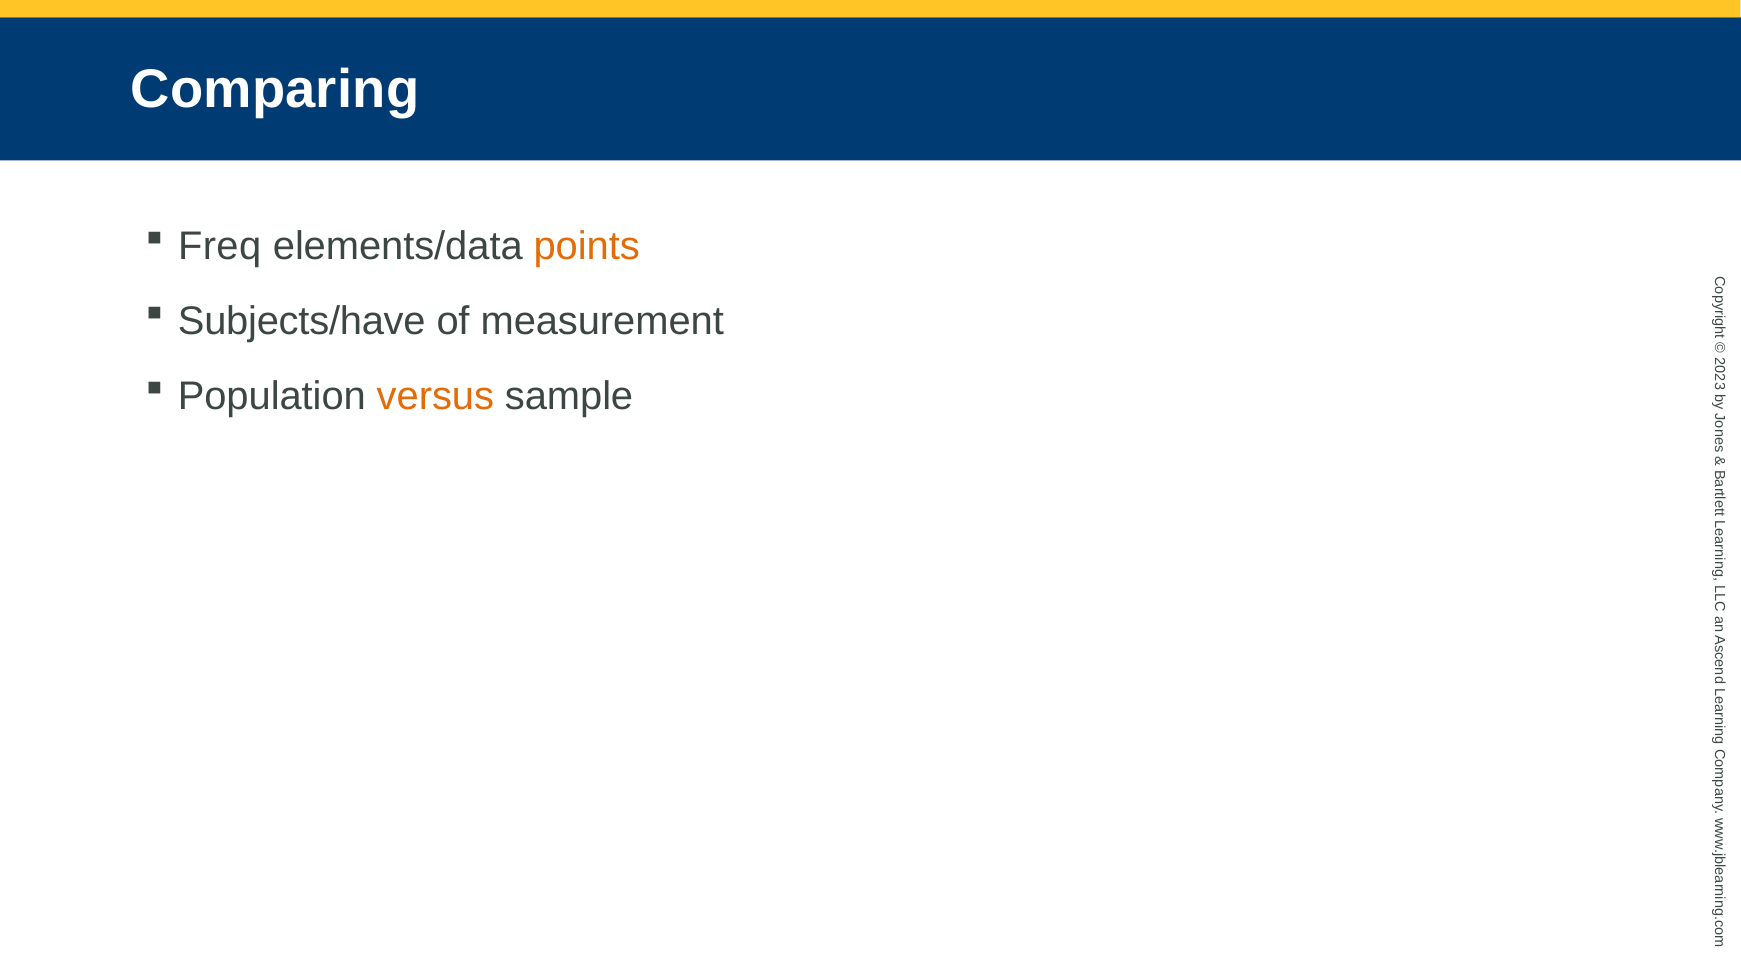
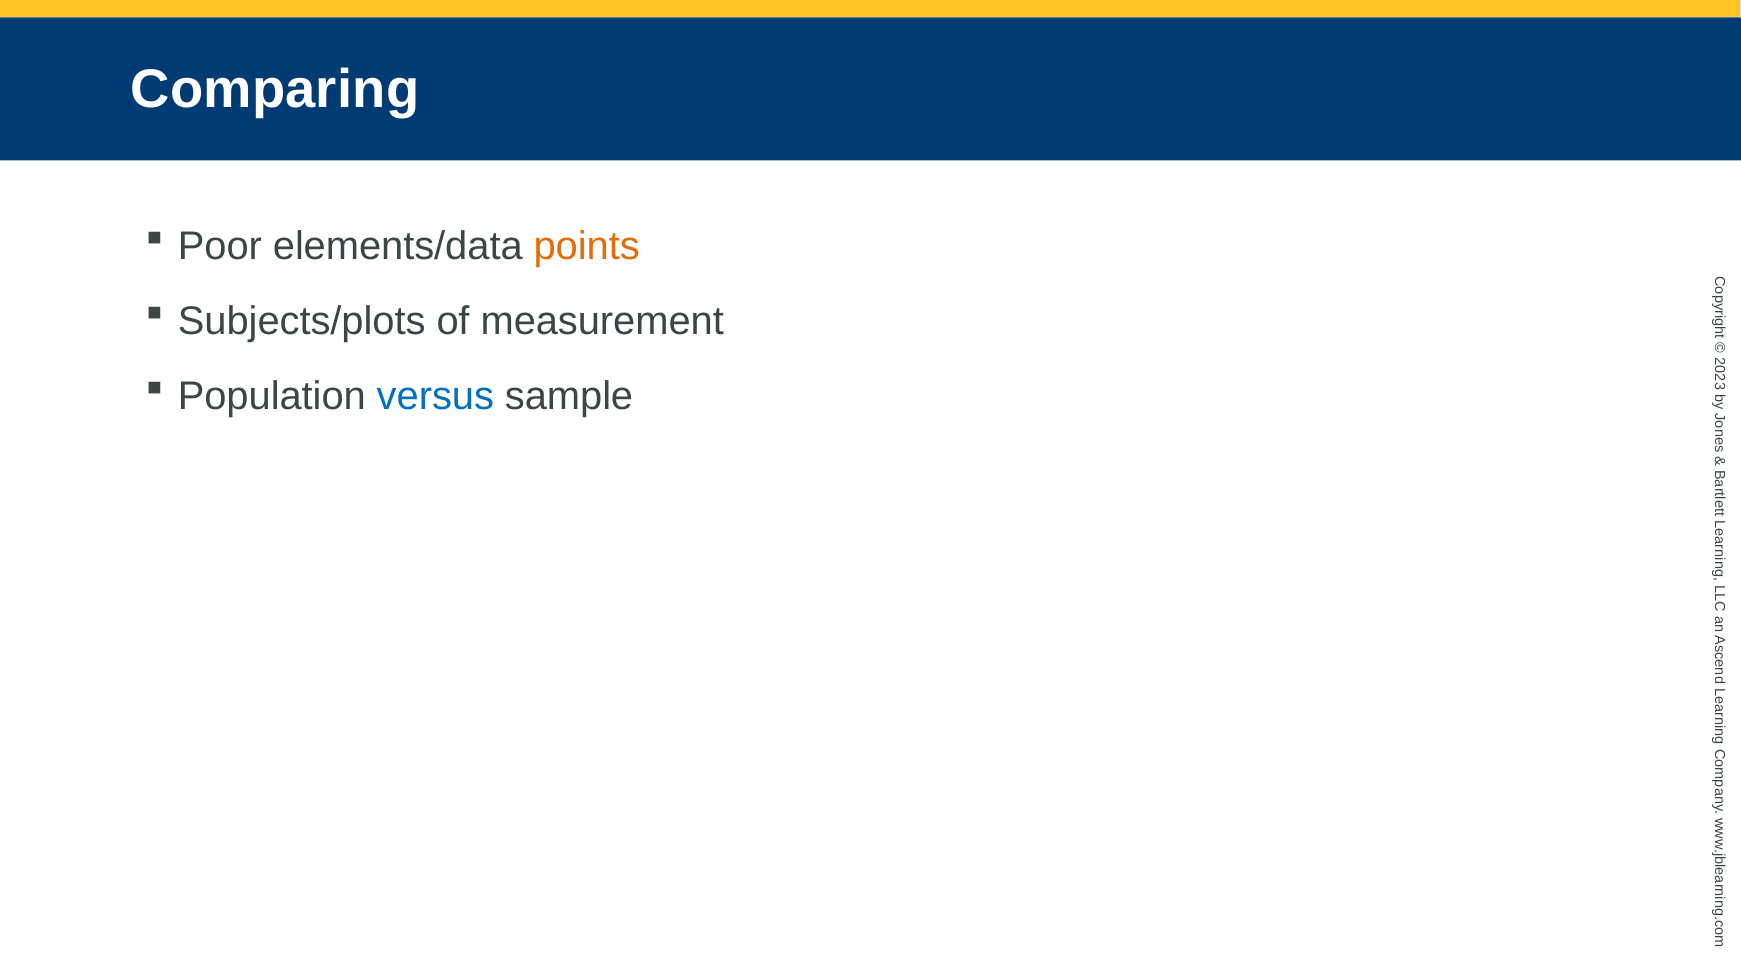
Freq: Freq -> Poor
Subjects/have: Subjects/have -> Subjects/plots
versus colour: orange -> blue
